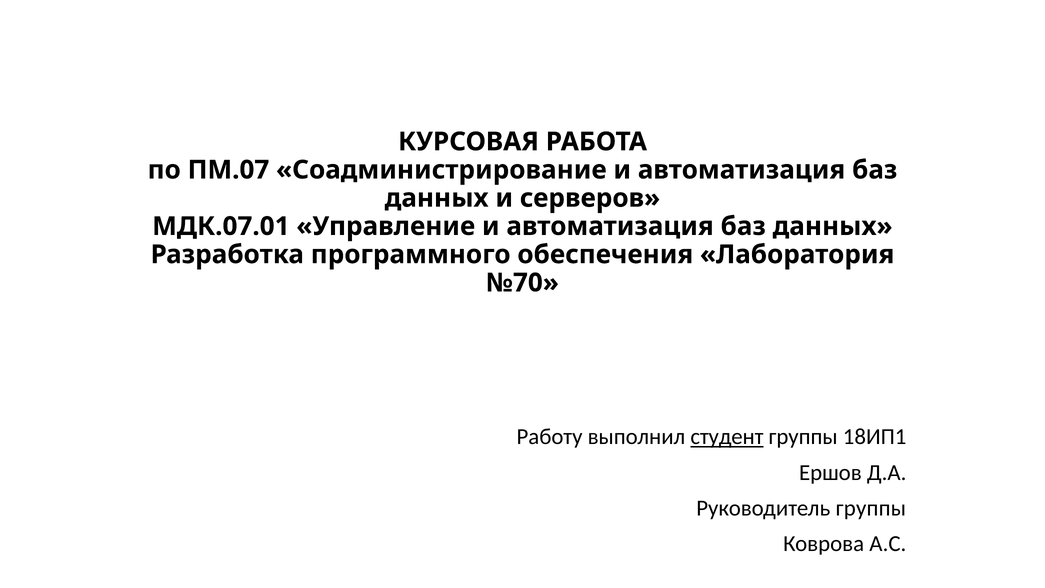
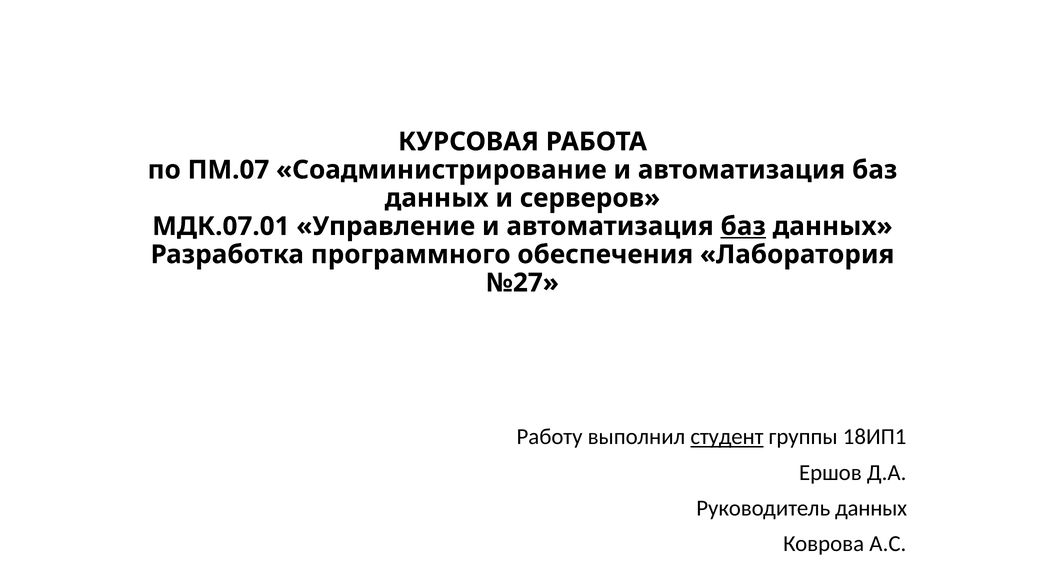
баз at (743, 226) underline: none -> present
№70: №70 -> №27
Руководитель группы: группы -> данных
